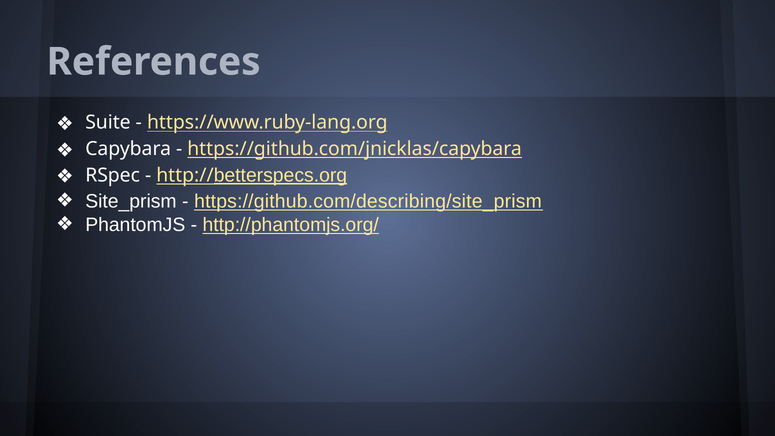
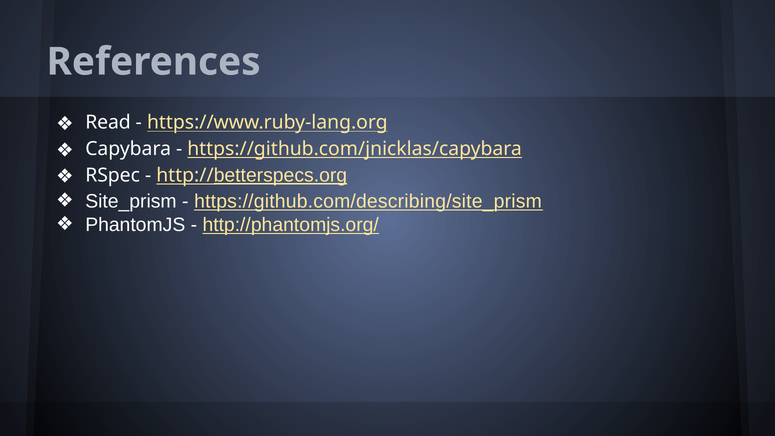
Suite: Suite -> Read
